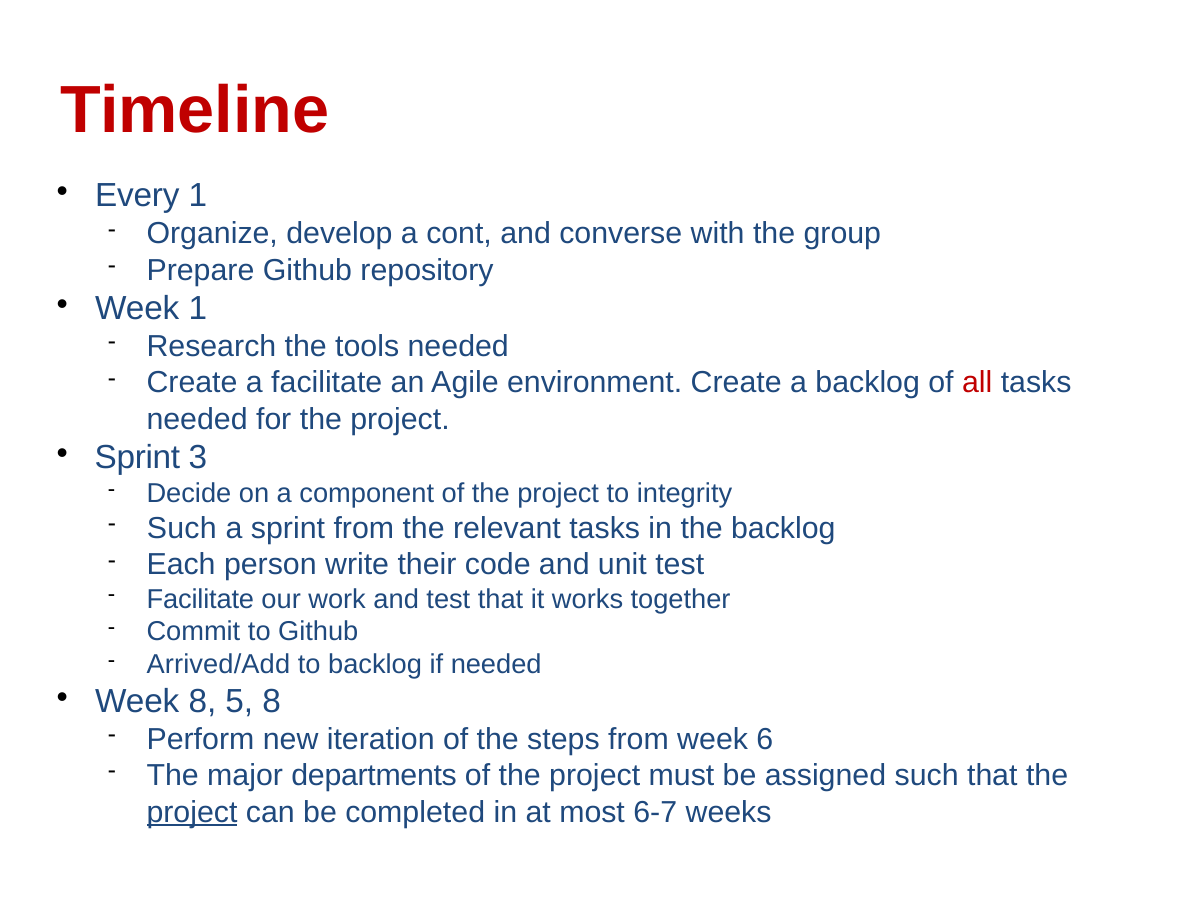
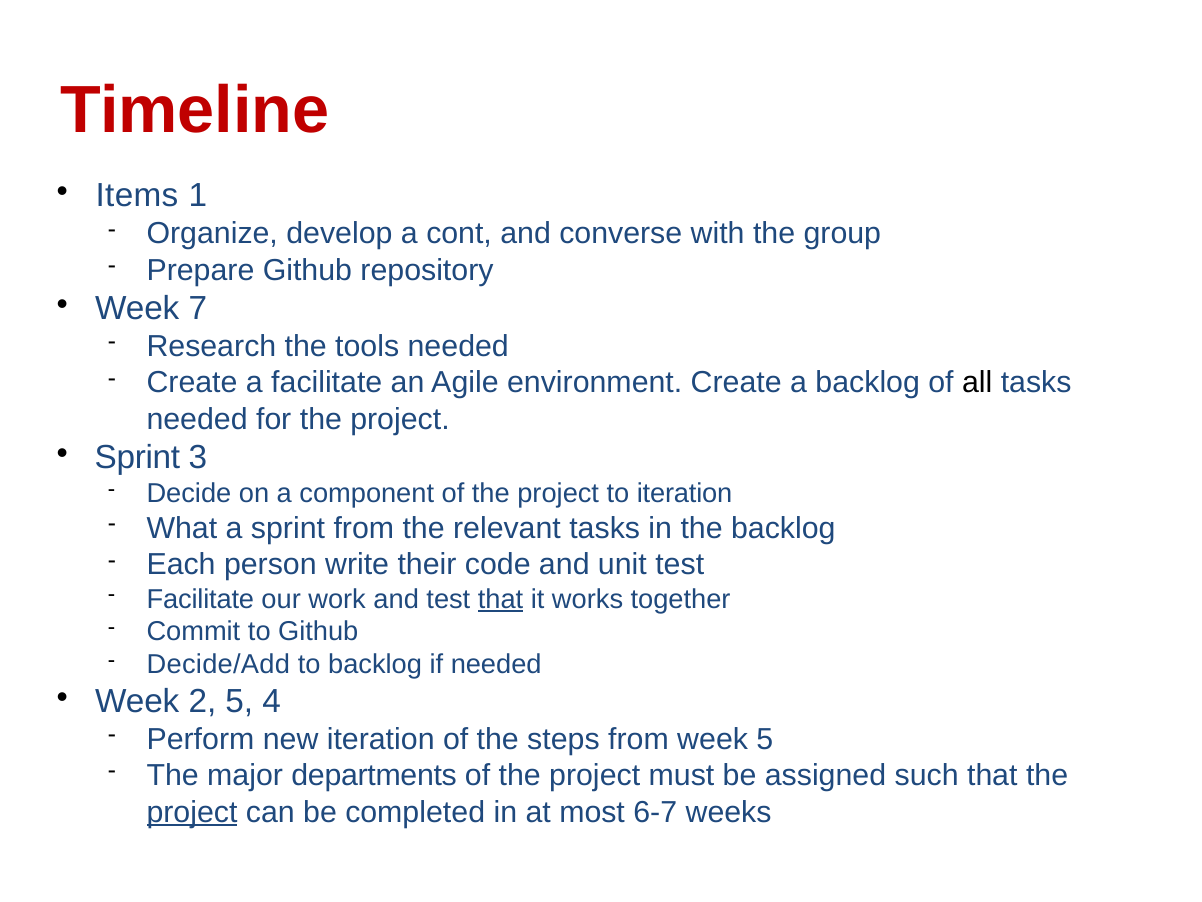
Every: Every -> Items
Week 1: 1 -> 7
all colour: red -> black
to integrity: integrity -> iteration
Such at (182, 528): Such -> What
that at (501, 599) underline: none -> present
Arrived/Add: Arrived/Add -> Decide/Add
Week 8: 8 -> 2
5 8: 8 -> 4
week 6: 6 -> 5
